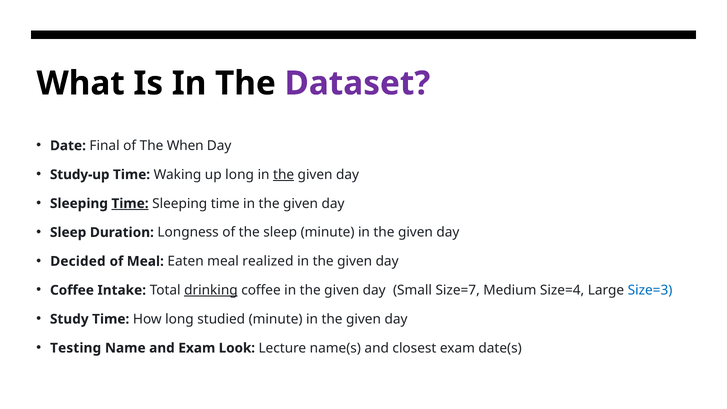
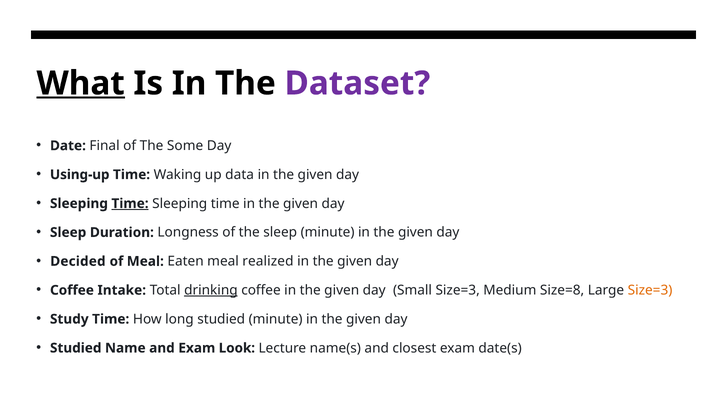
What underline: none -> present
When: When -> Some
Study-up: Study-up -> Using-up
up long: long -> data
the at (284, 175) underline: present -> none
Small Size=7: Size=7 -> Size=3
Size=4: Size=4 -> Size=8
Size=3 at (650, 290) colour: blue -> orange
Testing at (76, 348): Testing -> Studied
